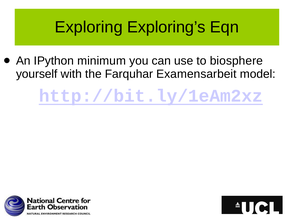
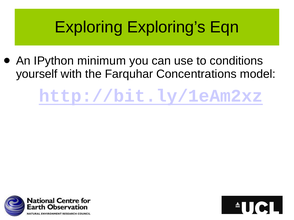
biosphere: biosphere -> conditions
Examensarbeit: Examensarbeit -> Concentrations
